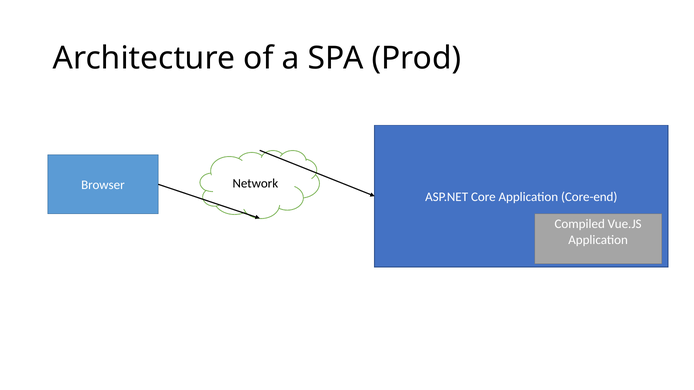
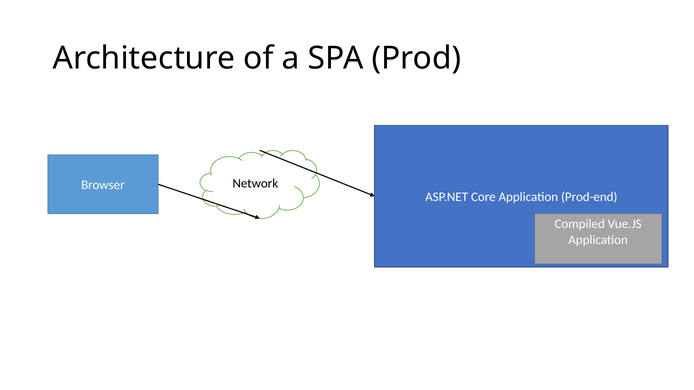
Core-end: Core-end -> Prod-end
